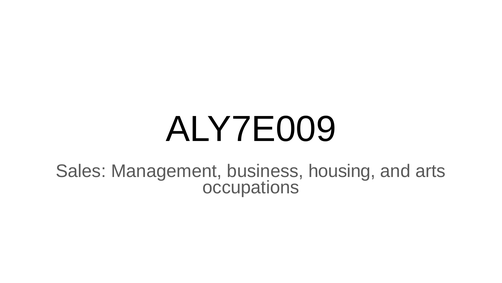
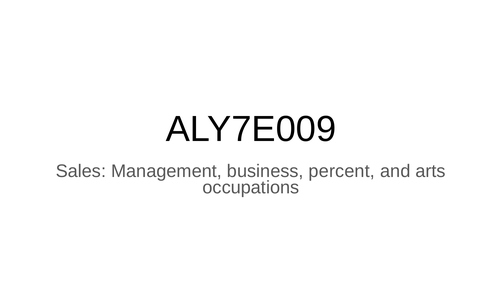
housing: housing -> percent
